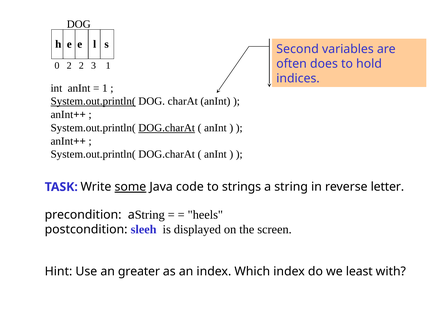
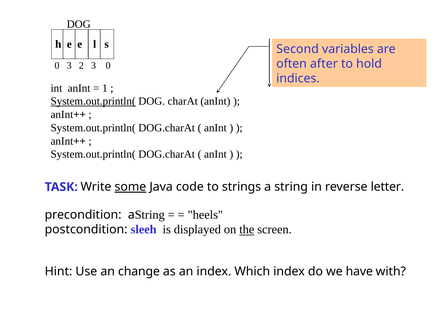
does: does -> after
0 2: 2 -> 3
3 1: 1 -> 0
DOG.charAt at (167, 128) underline: present -> none
the underline: none -> present
greater: greater -> change
least: least -> have
